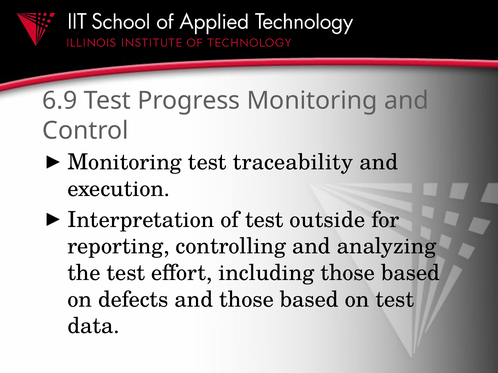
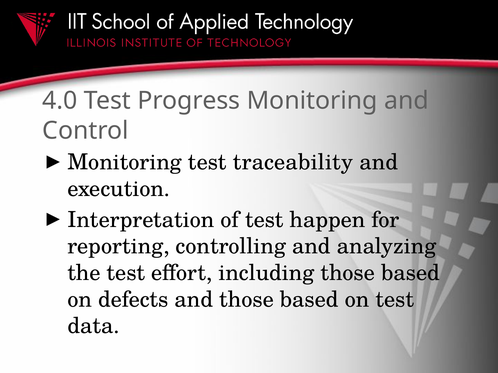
6.9: 6.9 -> 4.0
outside: outside -> happen
